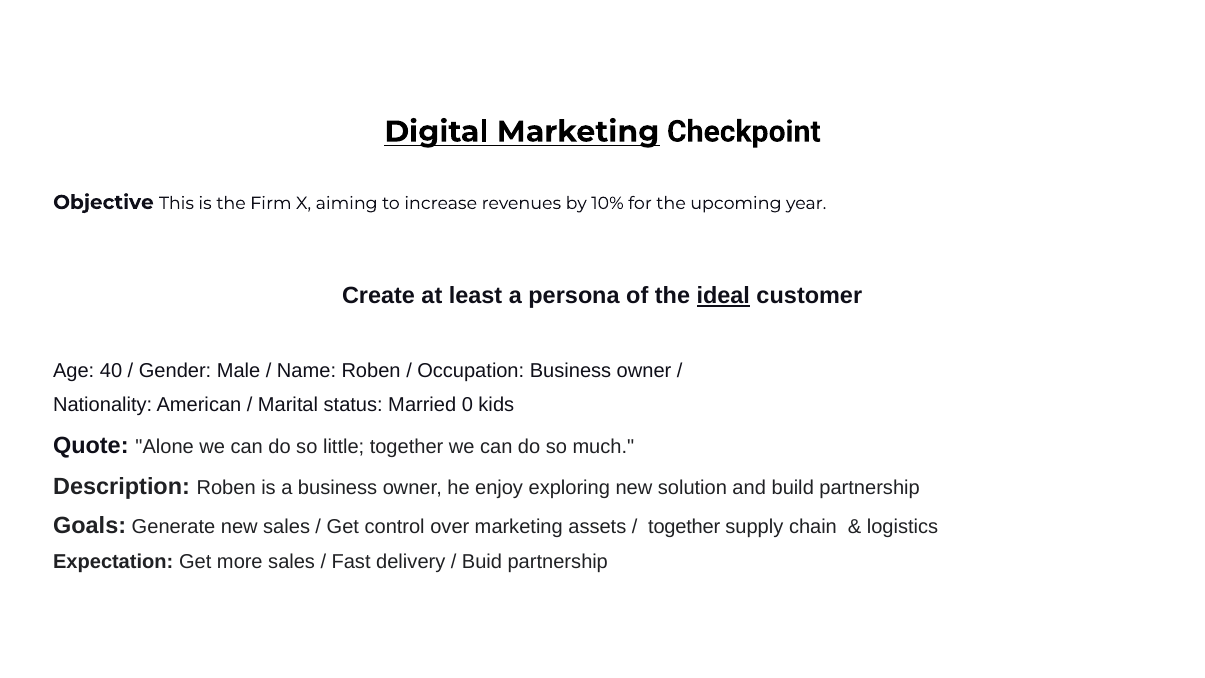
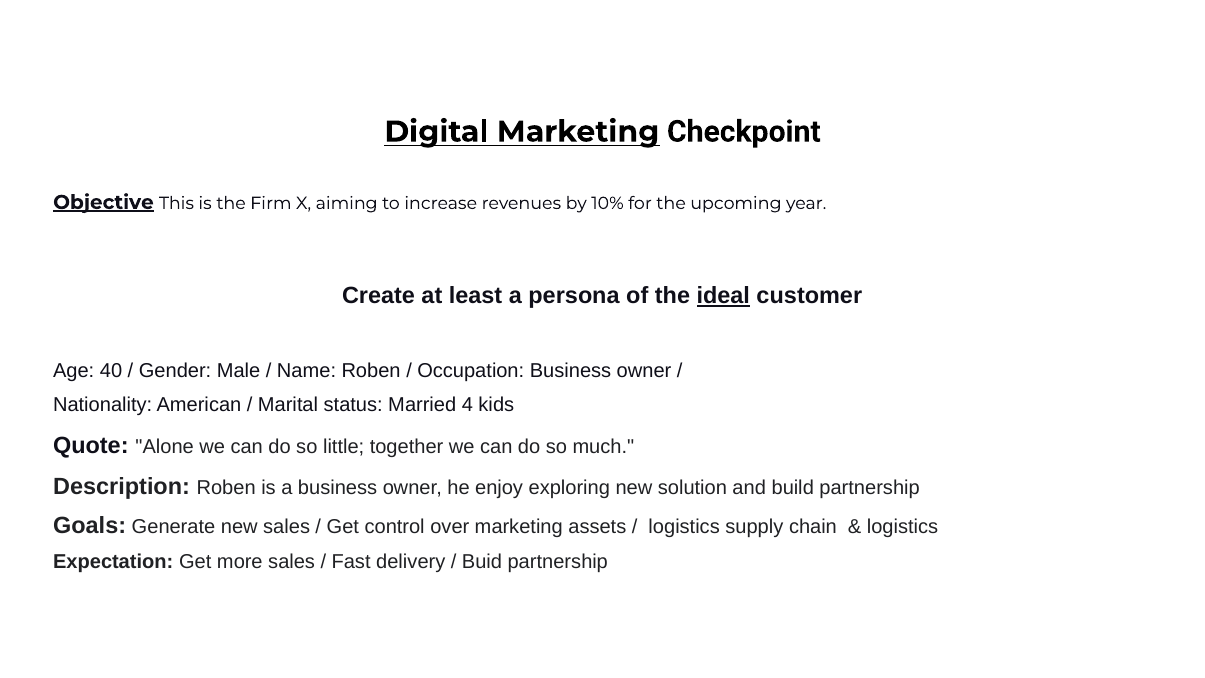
Objective underline: none -> present
0: 0 -> 4
together at (684, 527): together -> logistics
